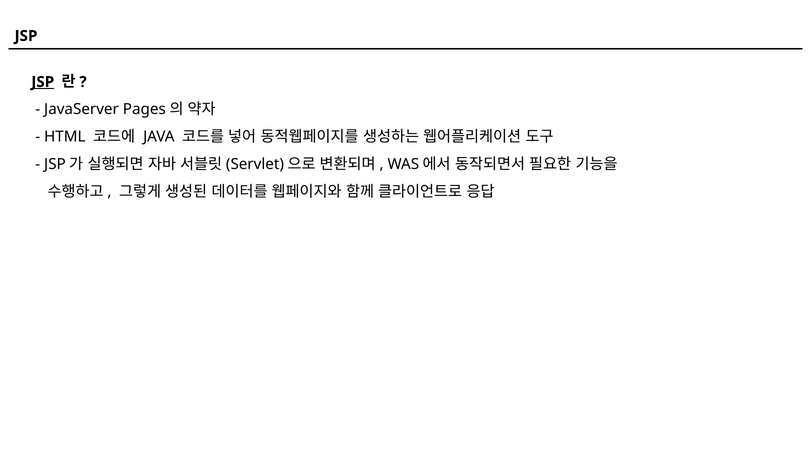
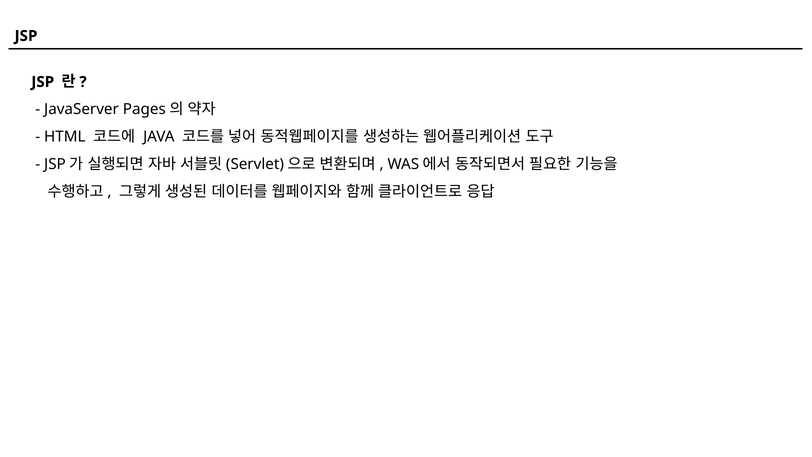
JSP at (43, 82) underline: present -> none
